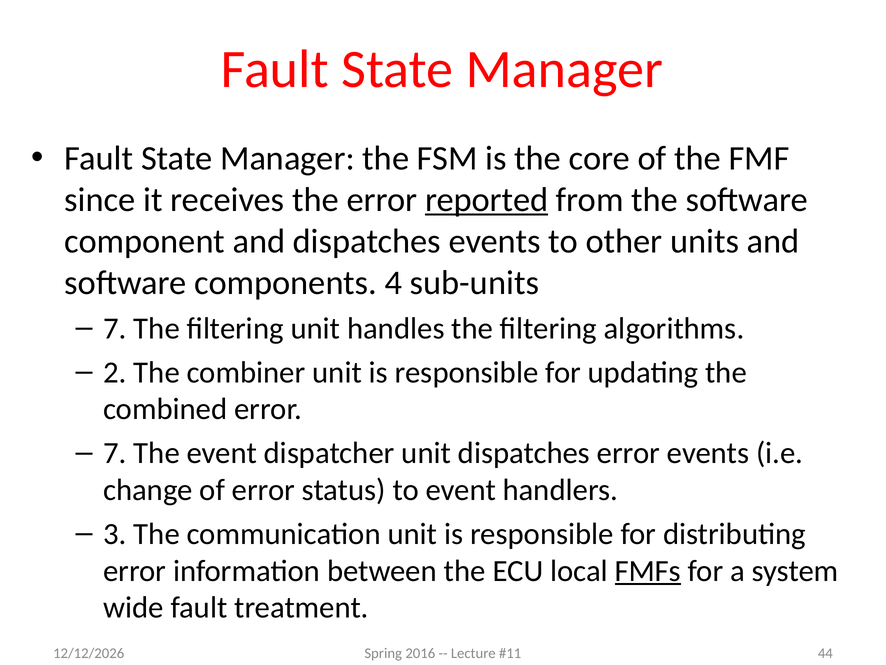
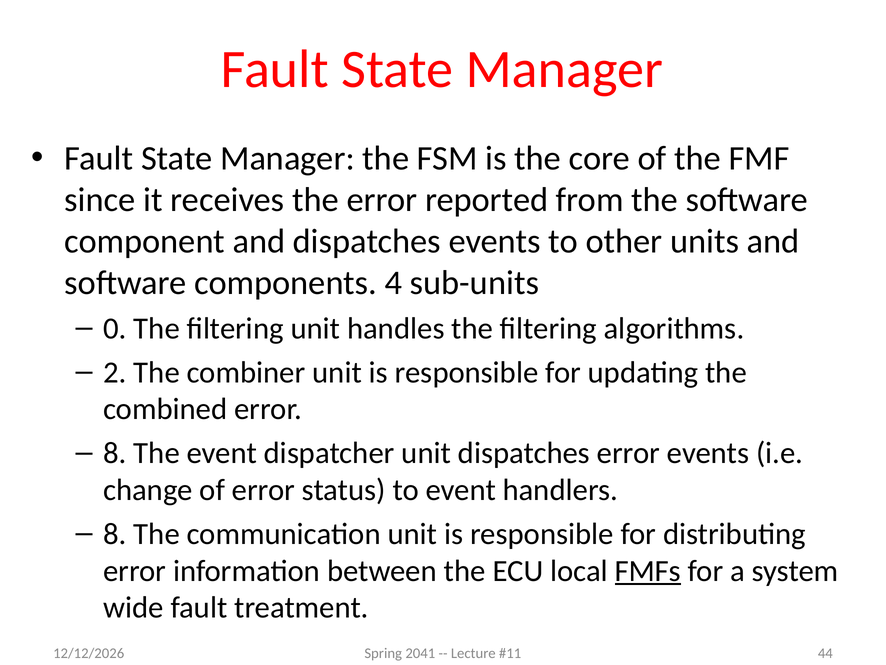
reported underline: present -> none
7 at (115, 328): 7 -> 0
7 at (115, 453): 7 -> 8
3 at (115, 534): 3 -> 8
2016: 2016 -> 2041
